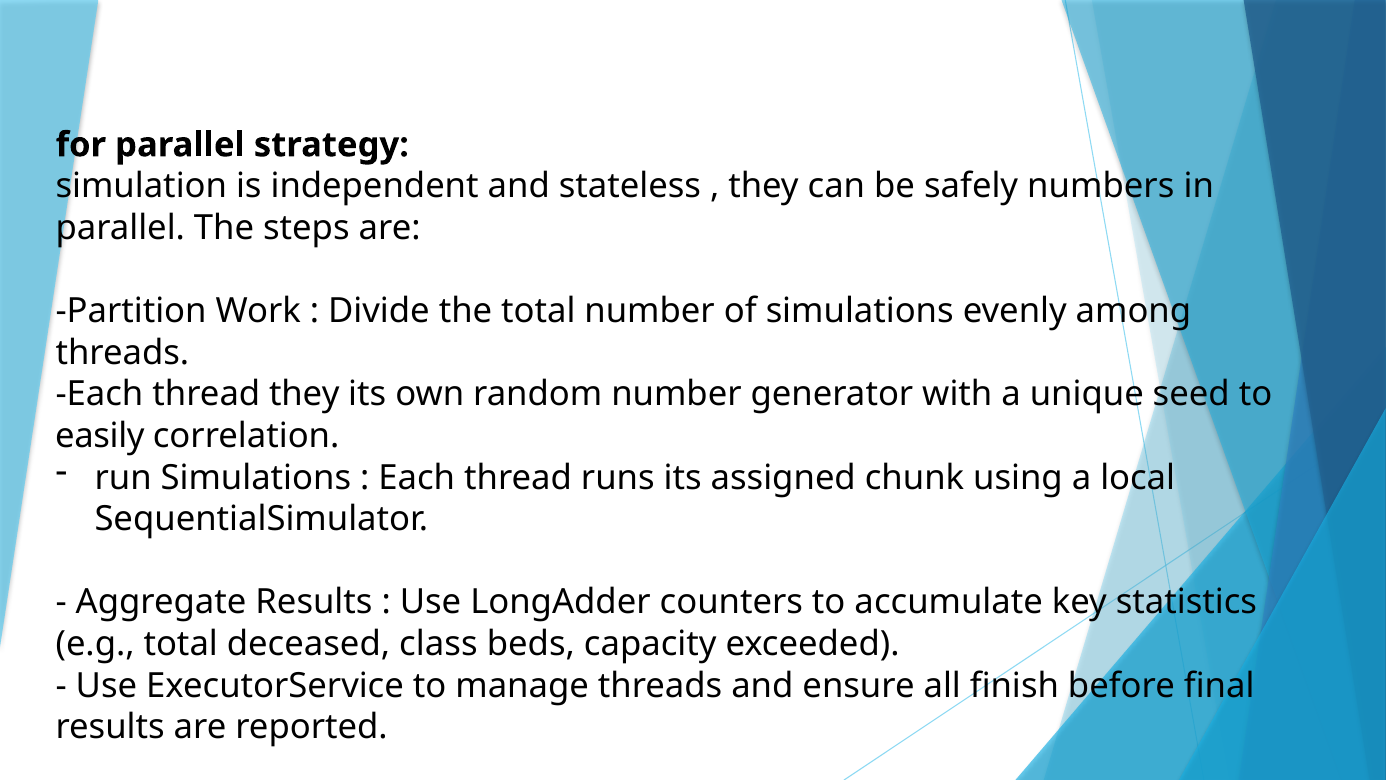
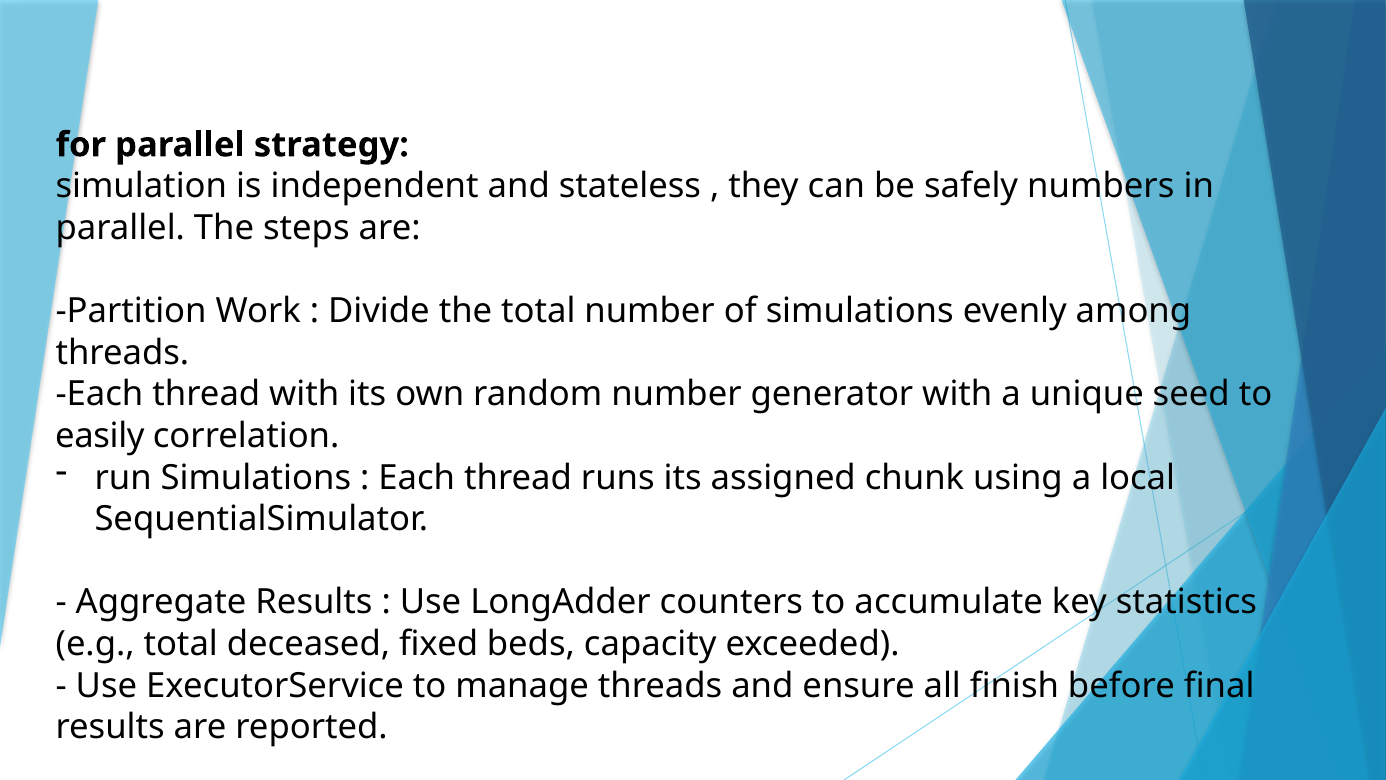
thread they: they -> with
class: class -> fixed
